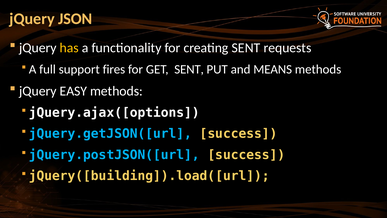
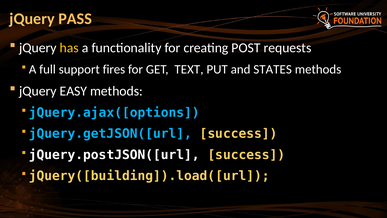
JSON: JSON -> PASS
creating SENT: SENT -> POST
GET SENT: SENT -> TEXT
MEANS: MEANS -> STATES
jQuery.ajax([options colour: white -> light blue
jQuery.postJSON([url colour: light blue -> white
